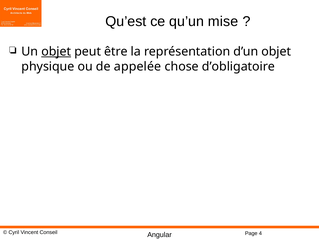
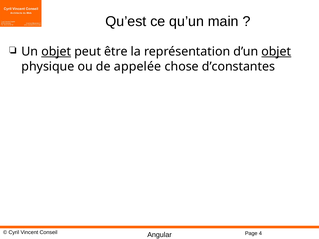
mise: mise -> main
objet at (276, 52) underline: none -> present
d’obligatoire: d’obligatoire -> d’constantes
